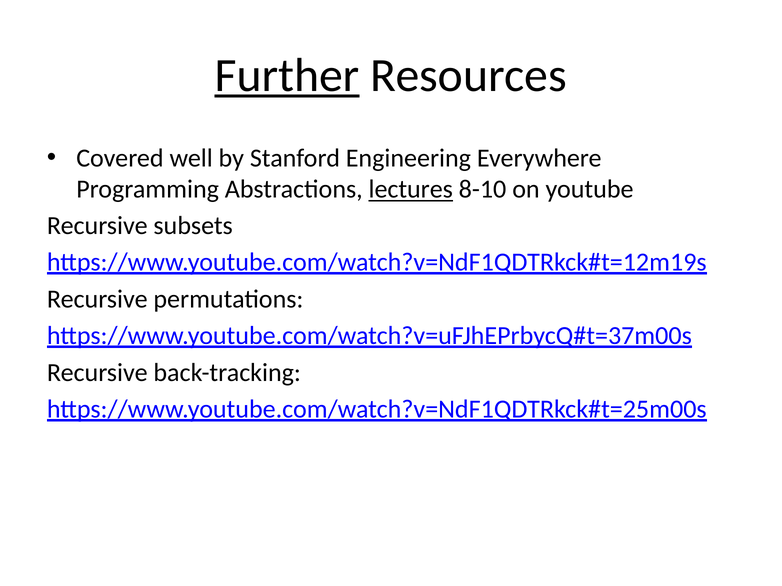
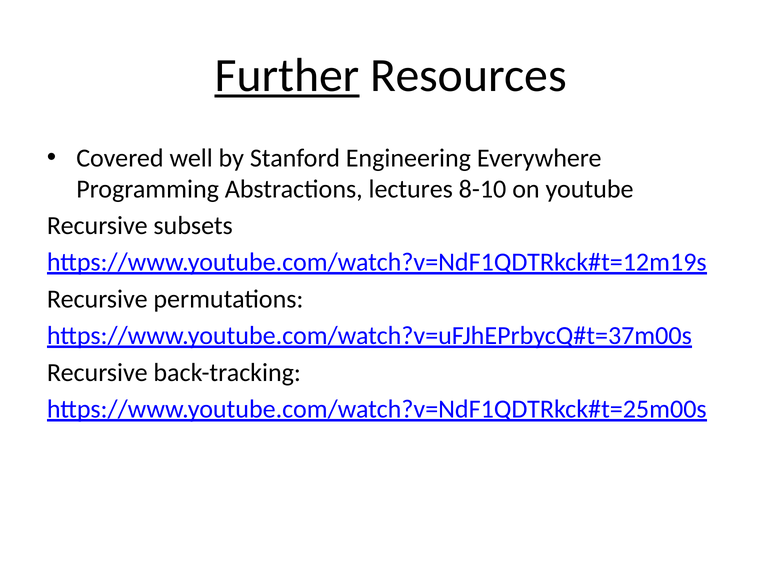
lectures underline: present -> none
